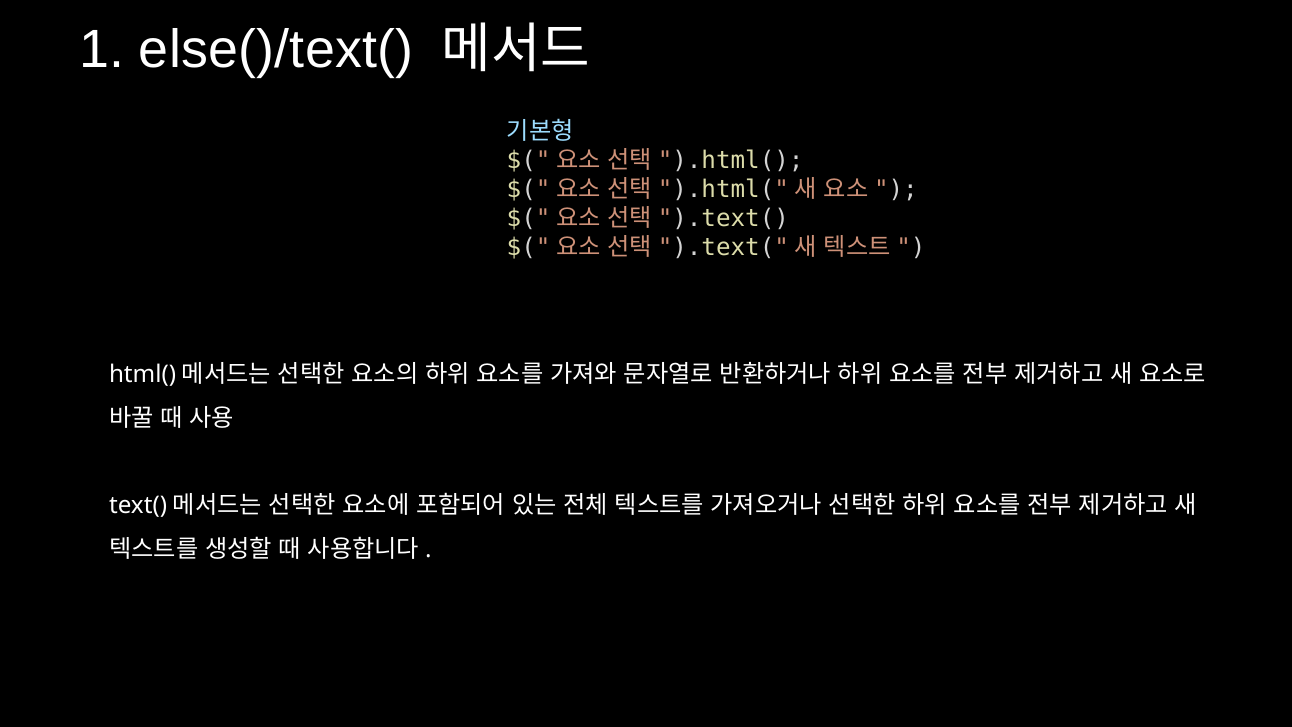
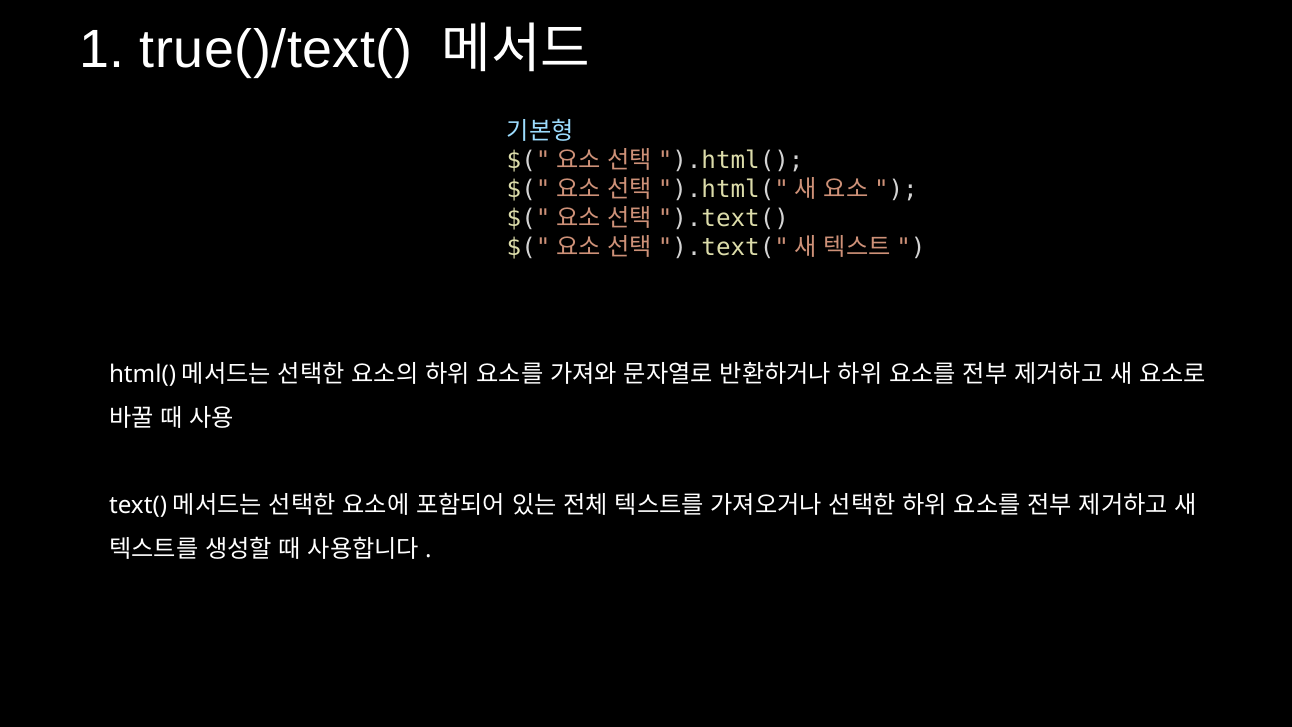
else()/text(: else()/text( -> true()/text(
